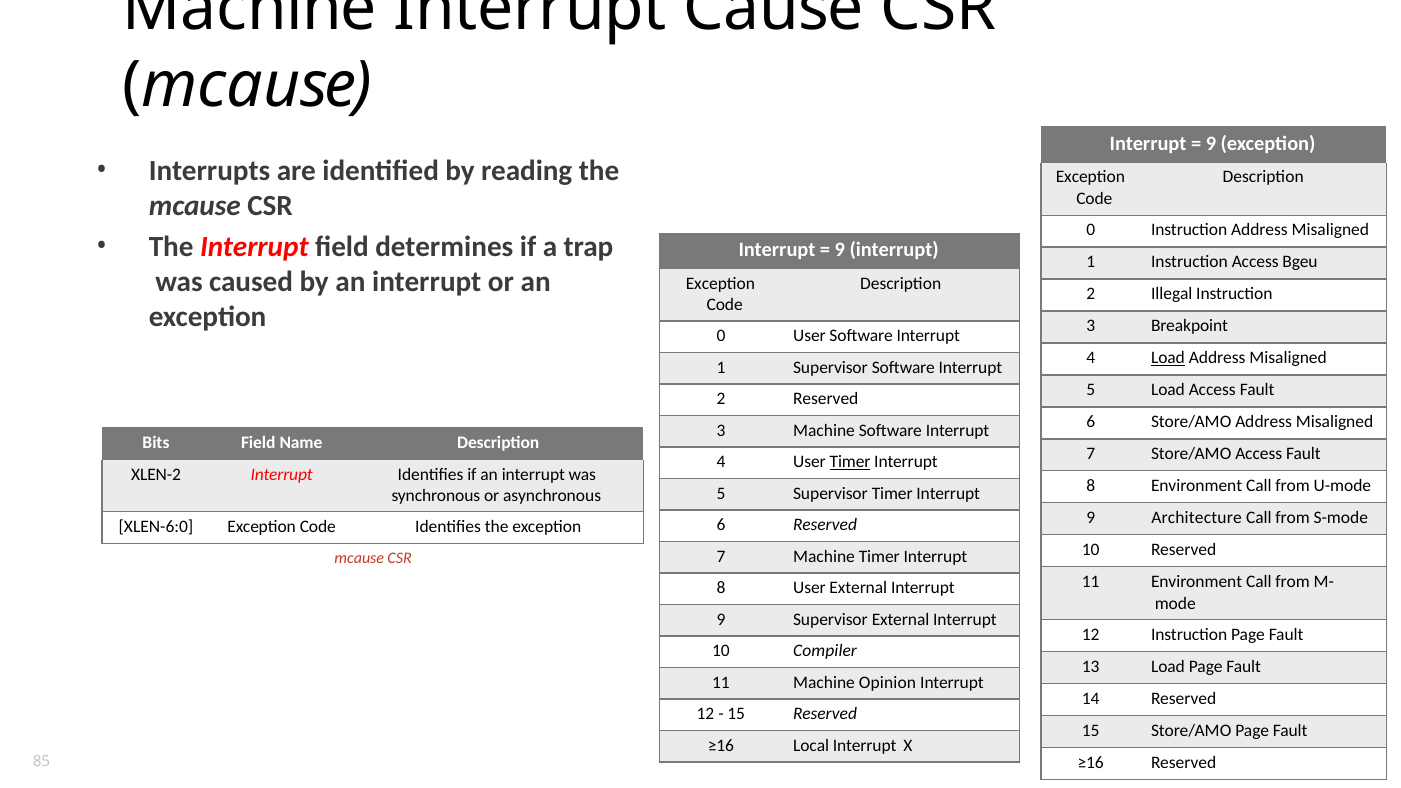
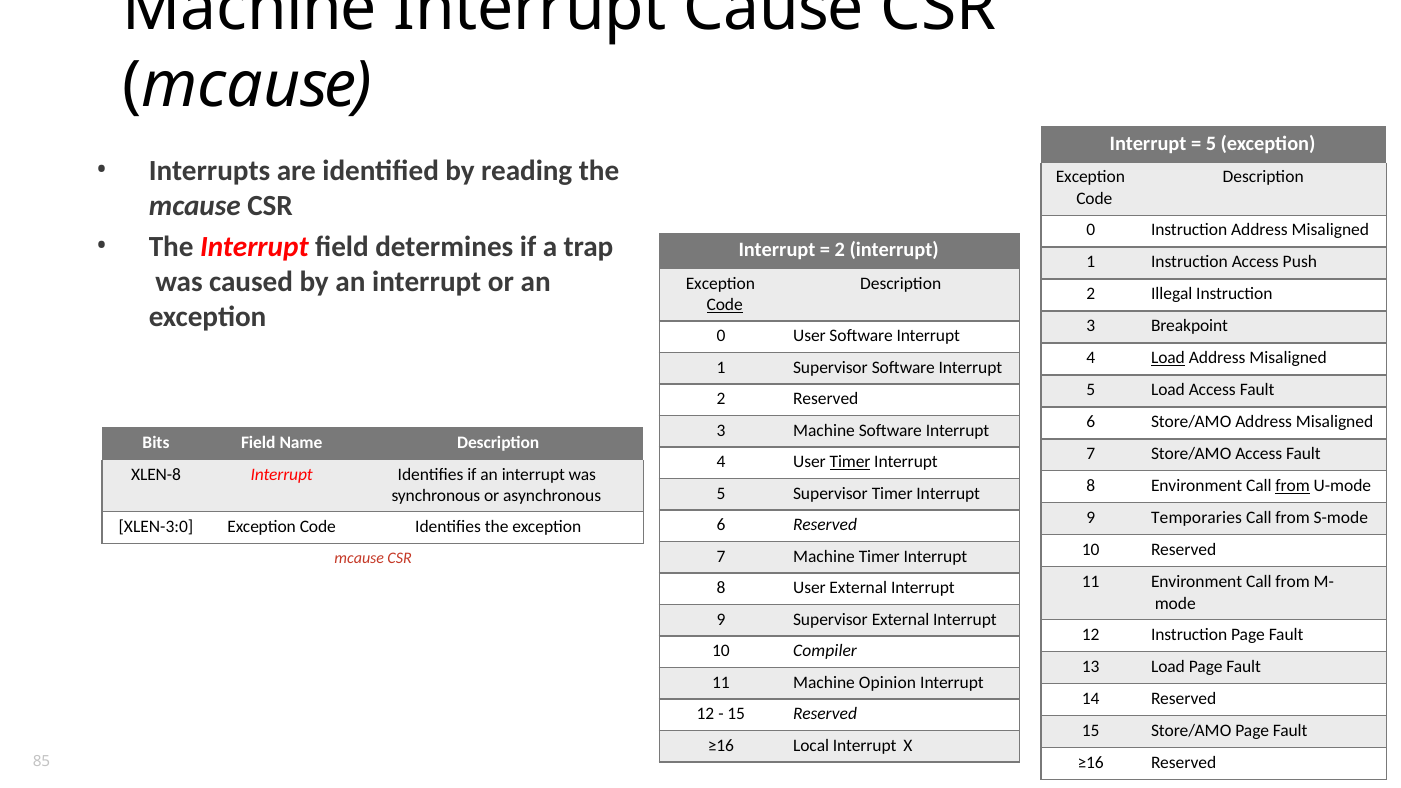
9 at (1211, 143): 9 -> 5
9 at (840, 250): 9 -> 2
Bgeu: Bgeu -> Push
Code at (725, 305) underline: none -> present
XLEN-2: XLEN-2 -> XLEN-8
from at (1293, 486) underline: none -> present
Architecture: Architecture -> Temporaries
XLEN-6:0: XLEN-6:0 -> XLEN-3:0
